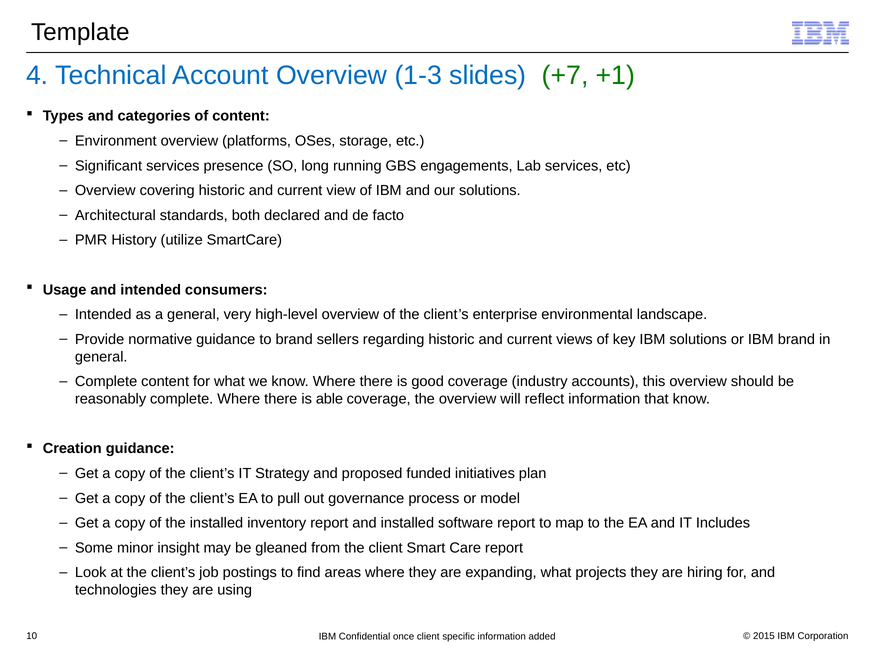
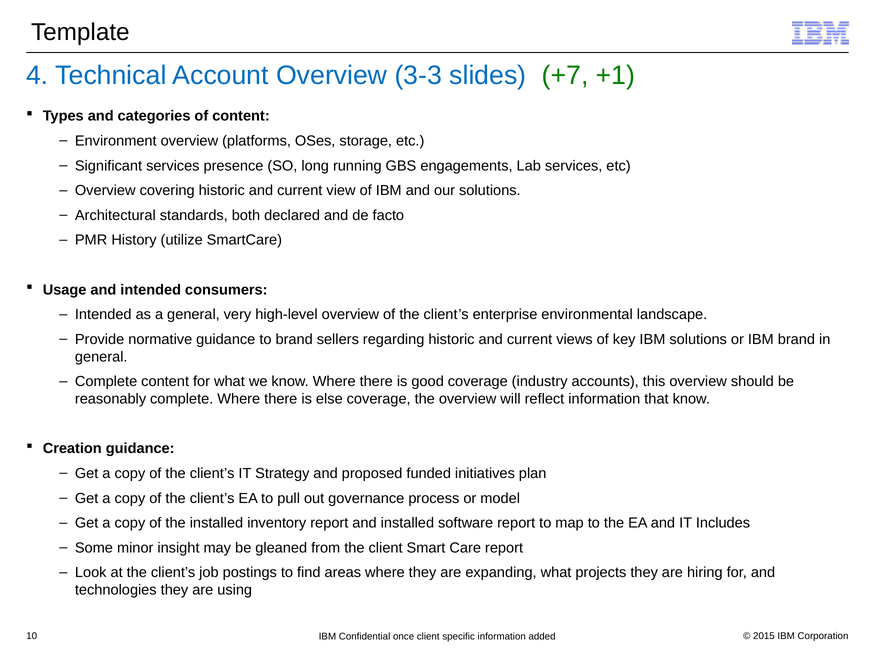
1-3: 1-3 -> 3-3
able: able -> else
